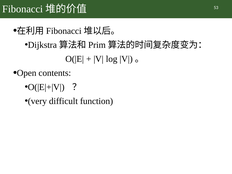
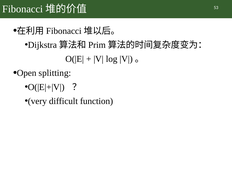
contents: contents -> splitting
